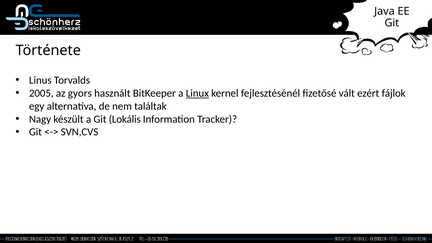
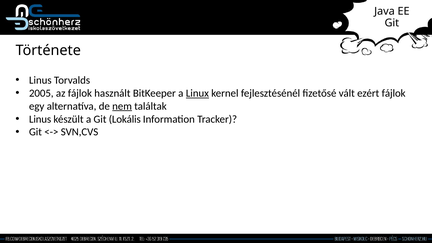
az gyors: gyors -> fájlok
nem underline: none -> present
Nagy at (40, 119): Nagy -> Linus
